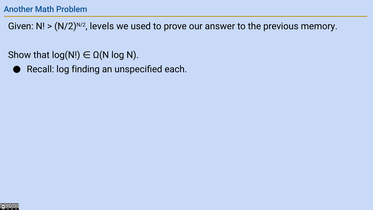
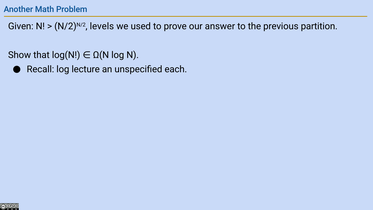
memory: memory -> partition
finding: finding -> lecture
